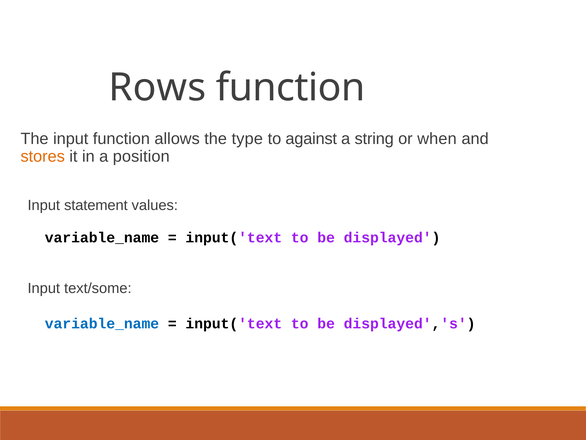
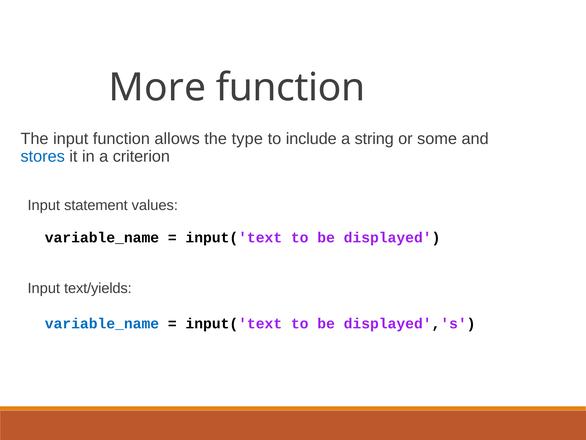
Rows: Rows -> More
against: against -> include
when: when -> some
stores colour: orange -> blue
position: position -> criterion
text/some: text/some -> text/yields
